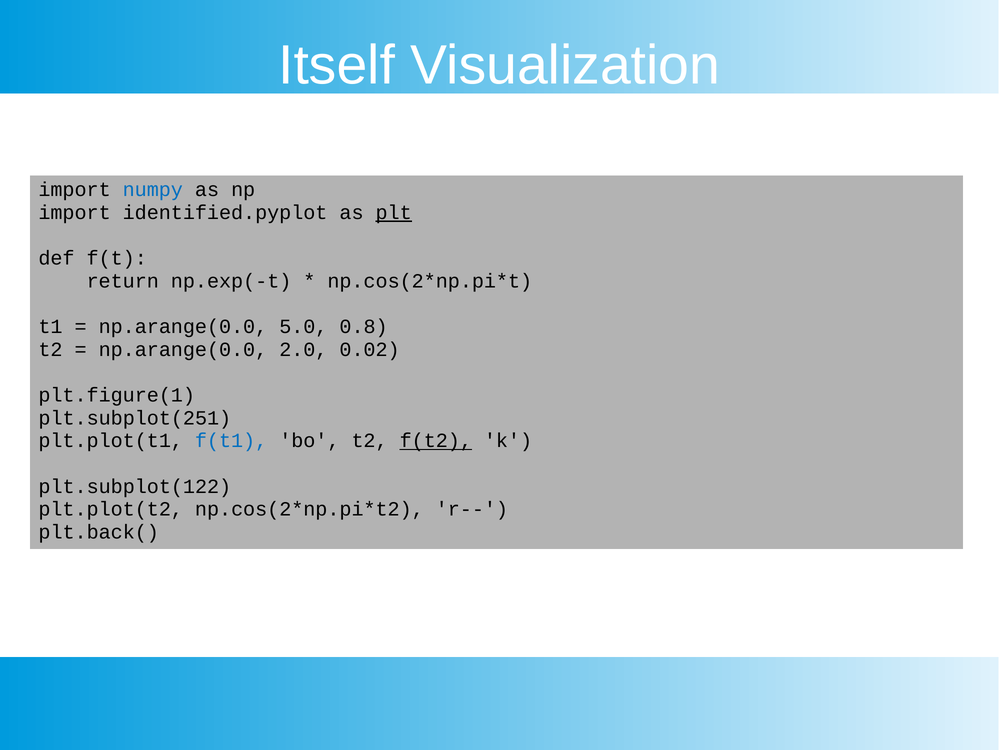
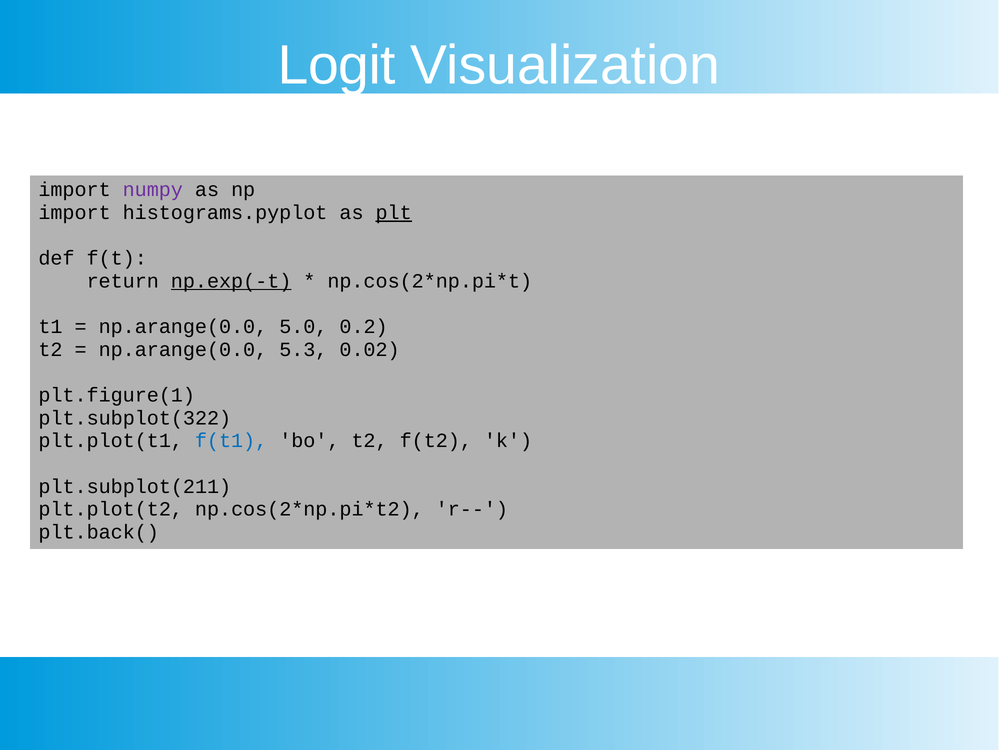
Itself: Itself -> Logit
numpy colour: blue -> purple
identified.pyplot: identified.pyplot -> histograms.pyplot
np.exp(-t underline: none -> present
0.8: 0.8 -> 0.2
2.0: 2.0 -> 5.3
plt.subplot(251: plt.subplot(251 -> plt.subplot(322
f(t2 underline: present -> none
plt.subplot(122: plt.subplot(122 -> plt.subplot(211
